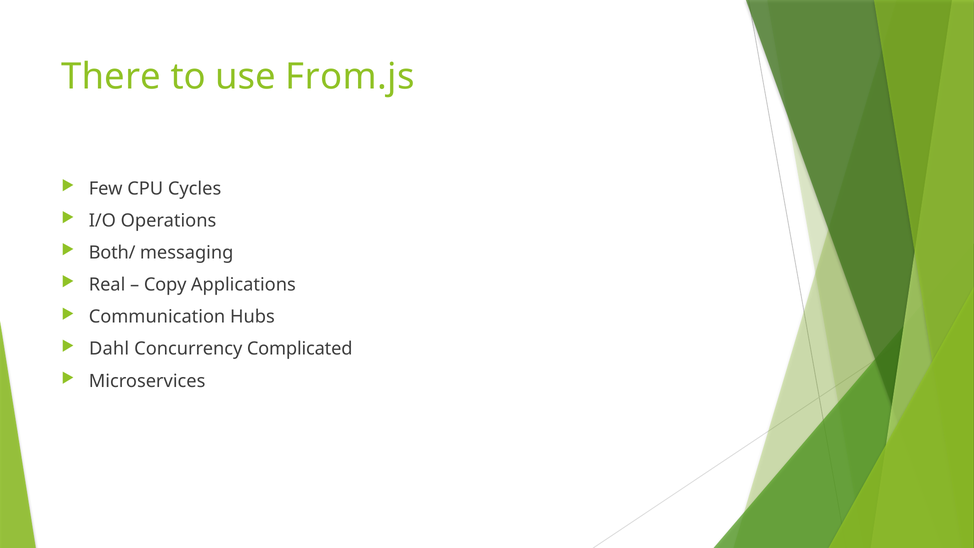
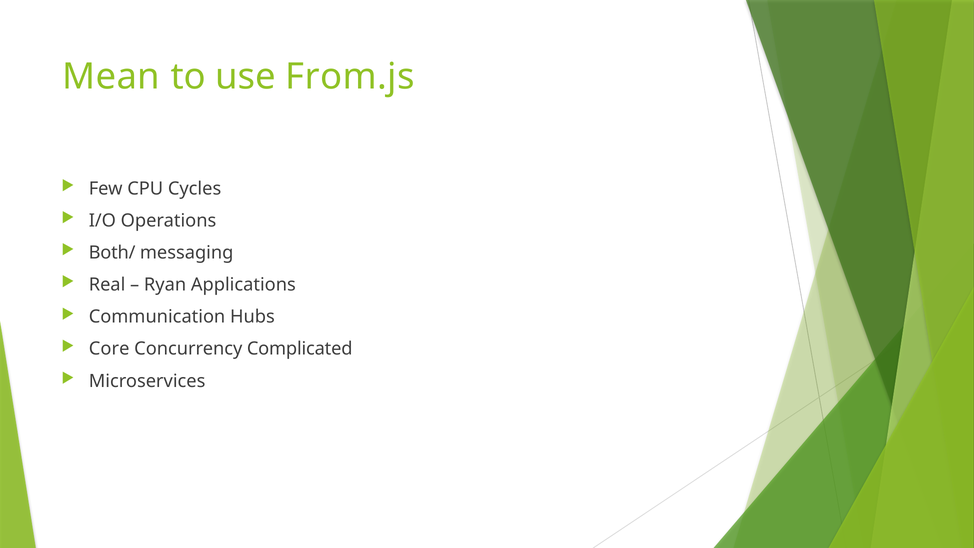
There: There -> Mean
Copy: Copy -> Ryan
Dahl: Dahl -> Core
